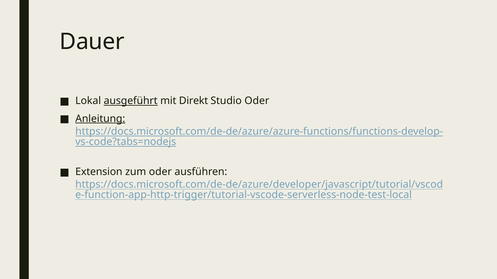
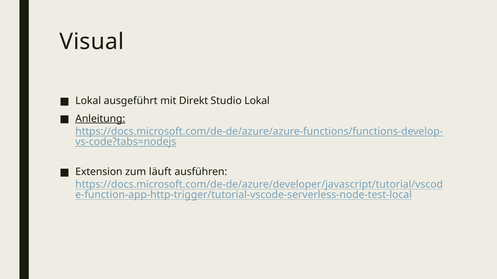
Dauer: Dauer -> Visual
ausgeführt underline: present -> none
Studio Oder: Oder -> Lokal
zum oder: oder -> läuft
